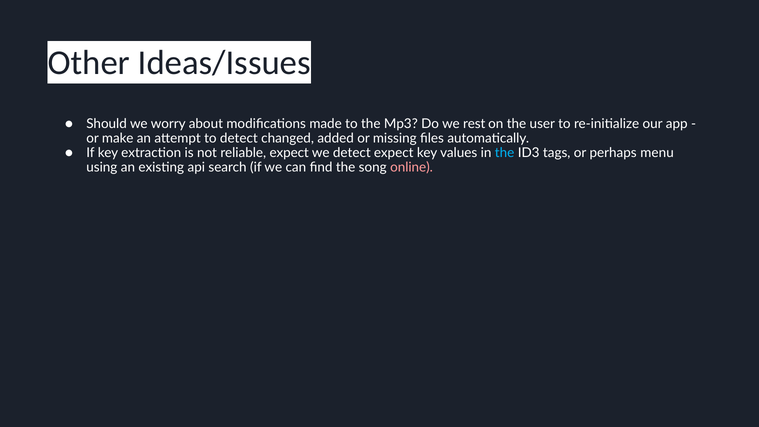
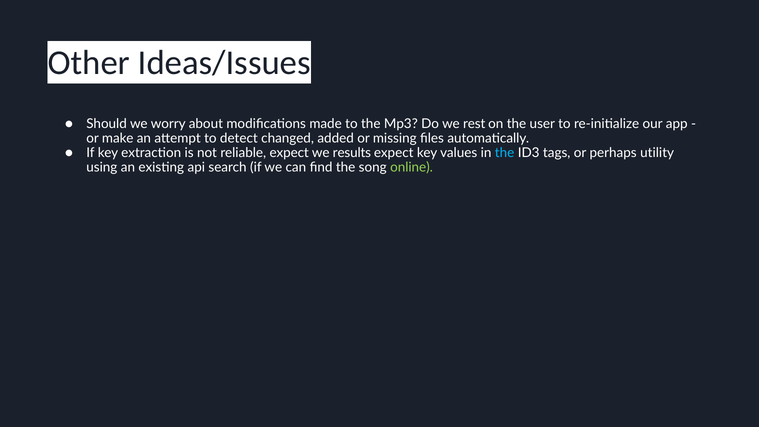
we detect: detect -> results
menu: menu -> utility
online colour: pink -> light green
